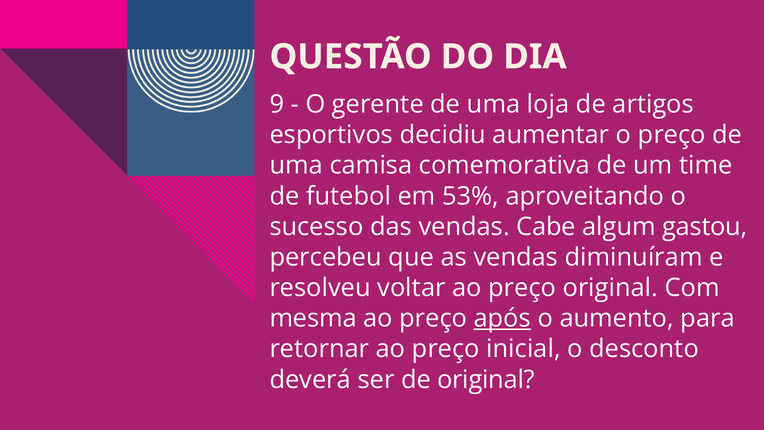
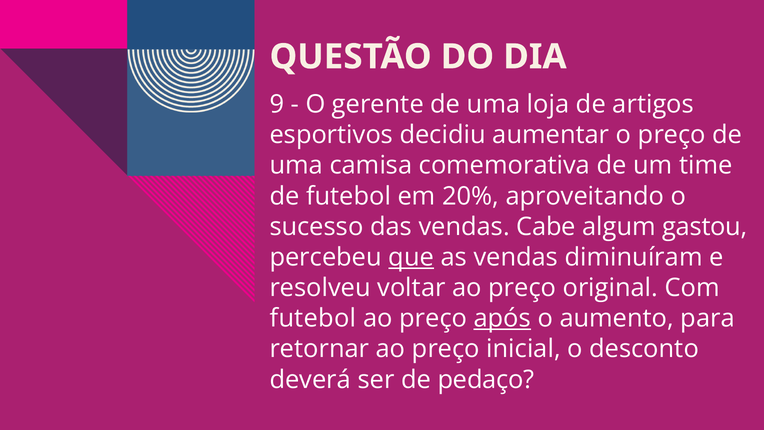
53%: 53% -> 20%
que underline: none -> present
mesma at (313, 318): mesma -> futebol
de original: original -> pedaço
